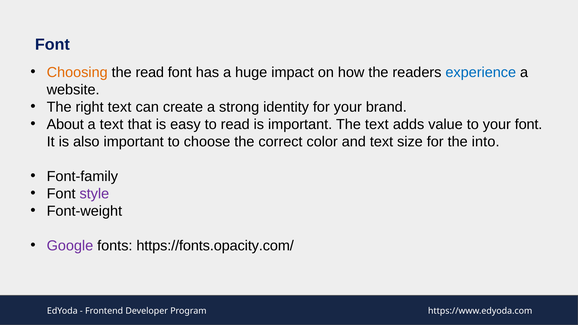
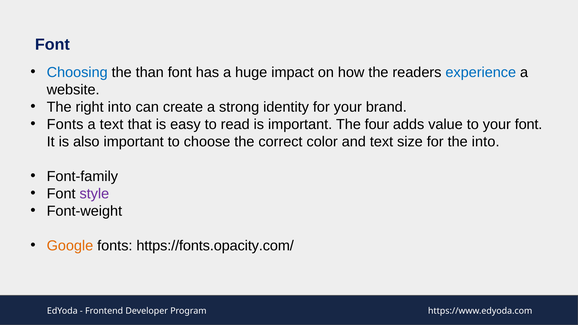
Choosing colour: orange -> blue
the read: read -> than
right text: text -> into
About at (65, 124): About -> Fonts
The text: text -> four
Google colour: purple -> orange
